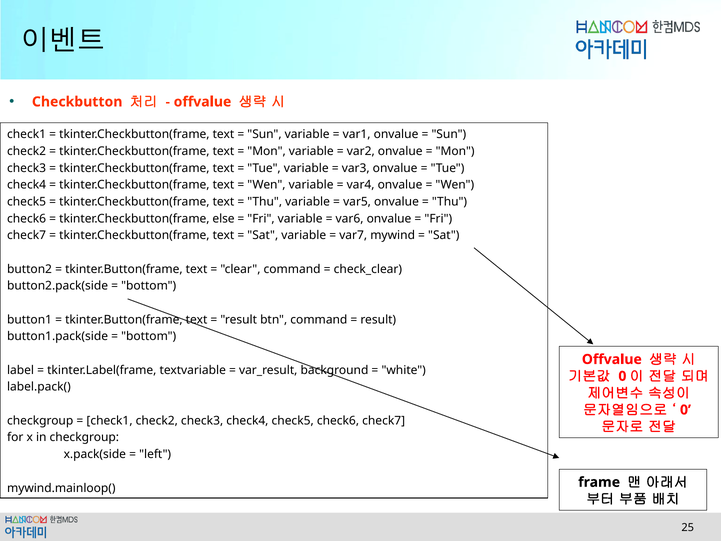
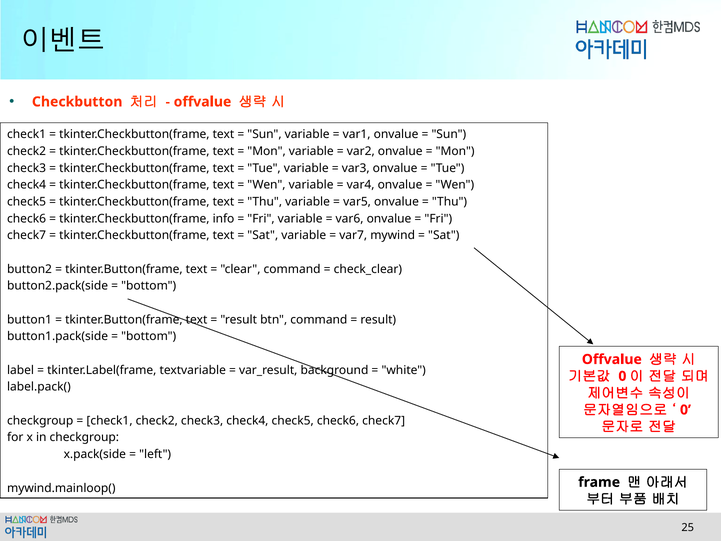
else: else -> info
